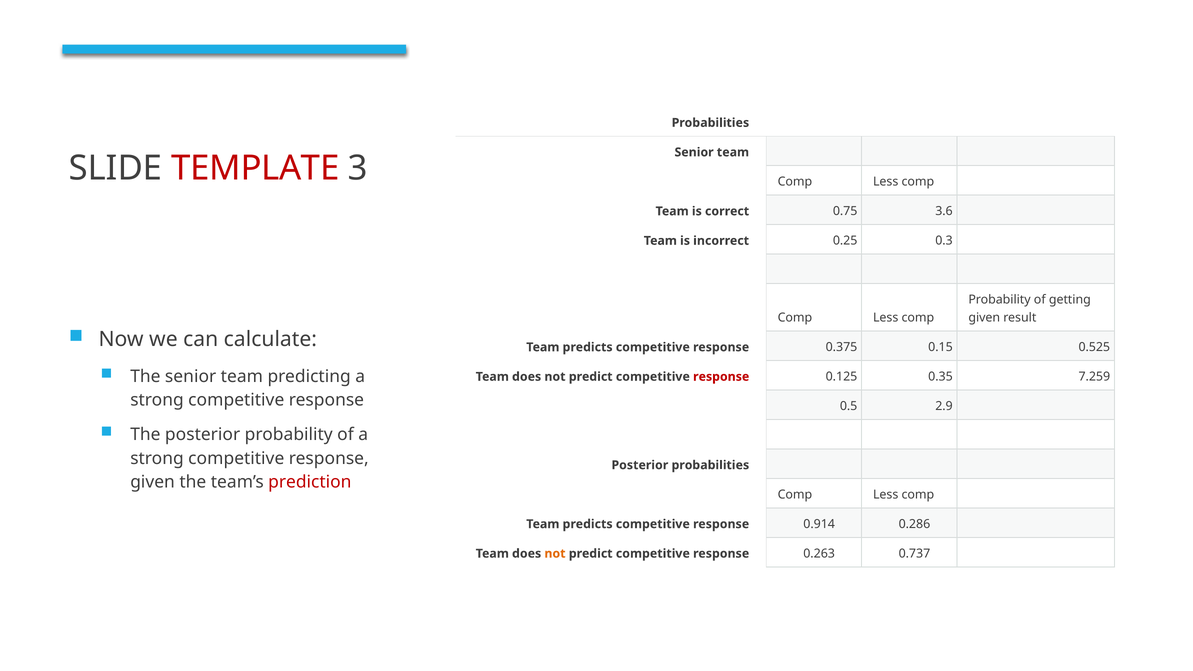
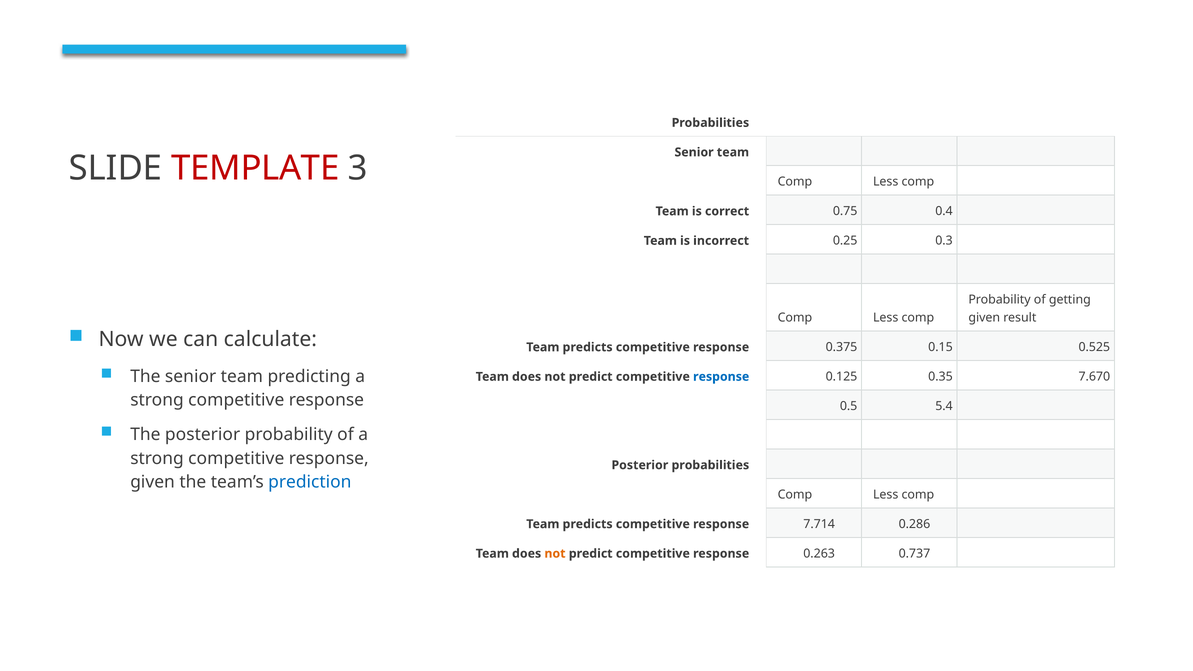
3.6: 3.6 -> 0.4
response at (721, 377) colour: red -> blue
7.259: 7.259 -> 7.670
2.9: 2.9 -> 5.4
prediction colour: red -> blue
0.914: 0.914 -> 7.714
